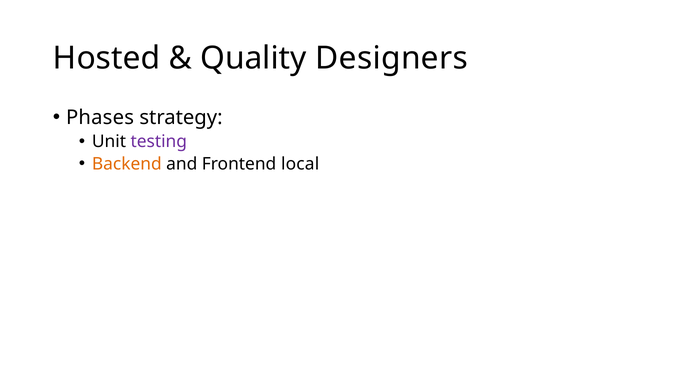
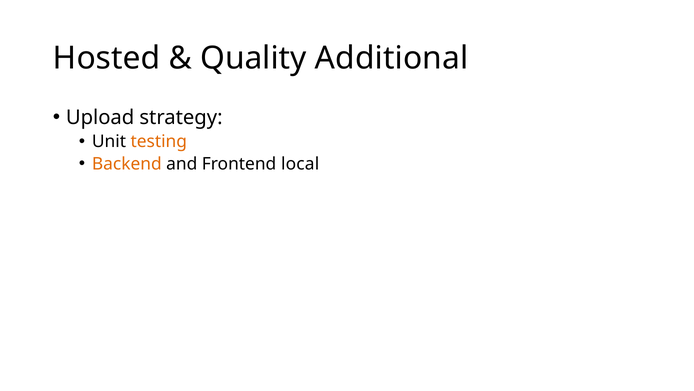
Designers: Designers -> Additional
Phases: Phases -> Upload
testing colour: purple -> orange
